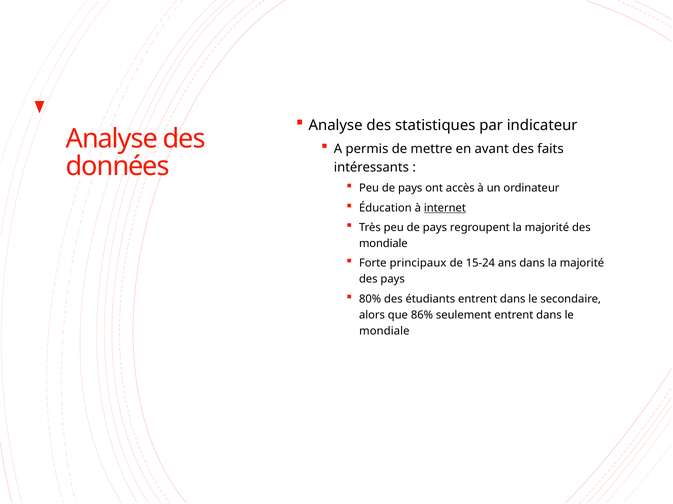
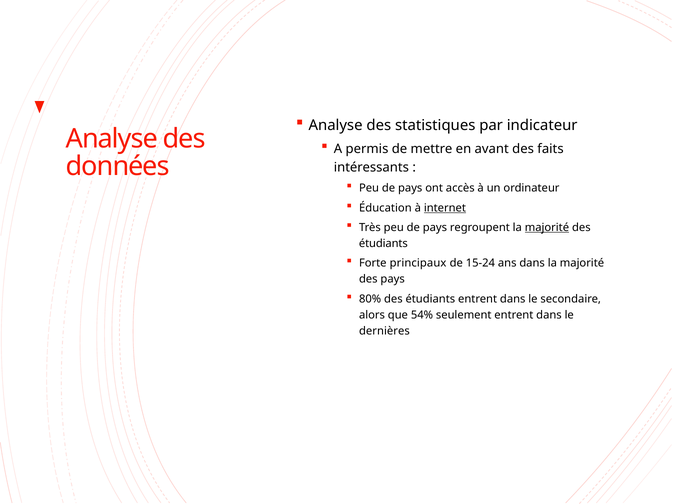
majorité at (547, 228) underline: none -> present
mondiale at (383, 244): mondiale -> étudiants
86%: 86% -> 54%
mondiale at (384, 332): mondiale -> dernières
